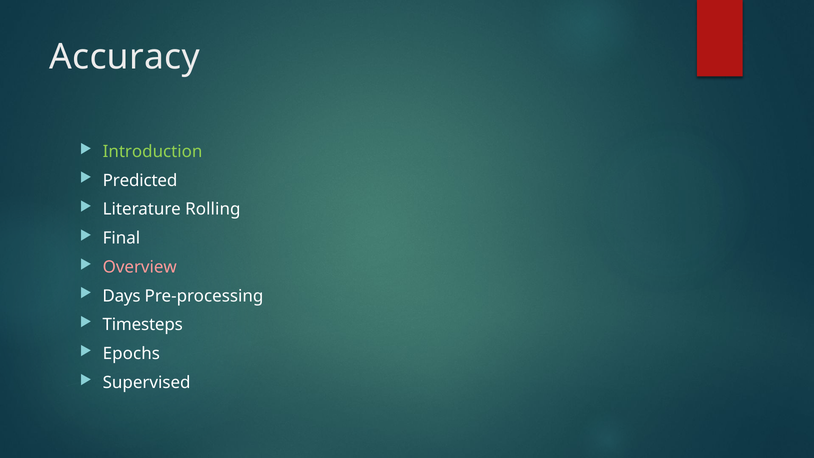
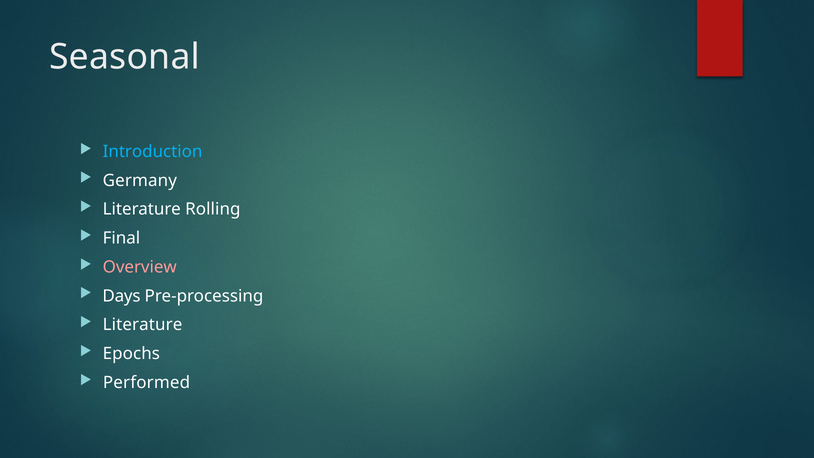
Accuracy: Accuracy -> Seasonal
Introduction colour: light green -> light blue
Predicted: Predicted -> Germany
Timesteps at (143, 325): Timesteps -> Literature
Supervised: Supervised -> Performed
